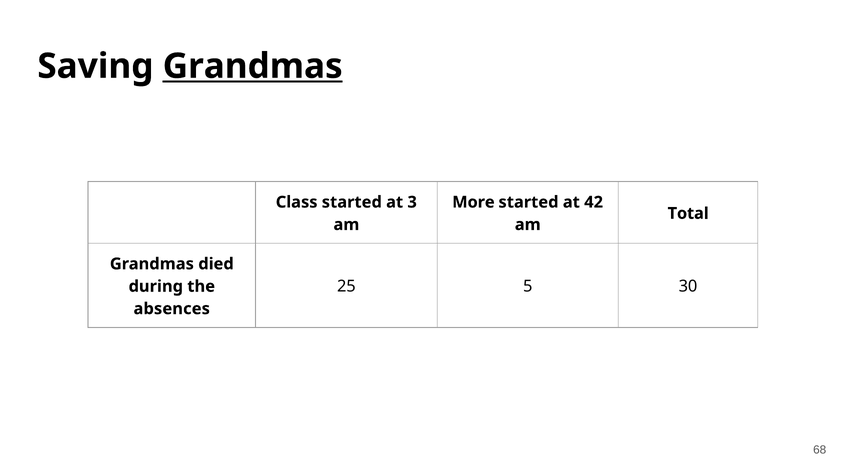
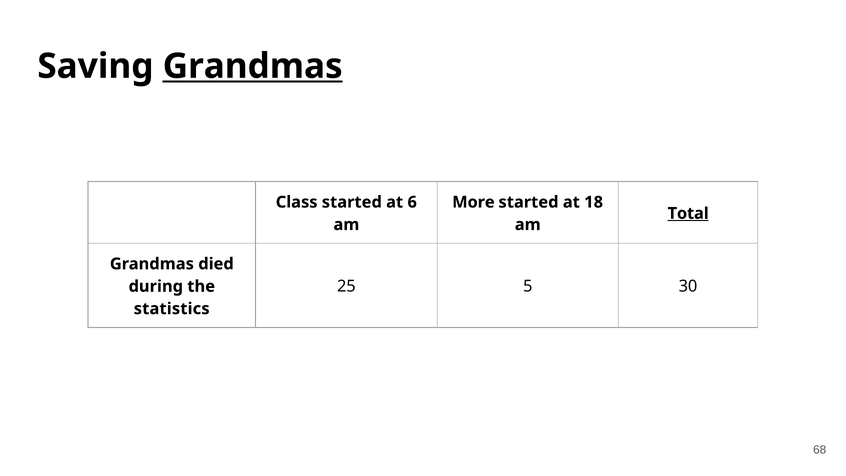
3: 3 -> 6
42: 42 -> 18
Total underline: none -> present
absences: absences -> statistics
